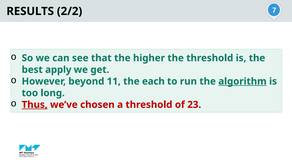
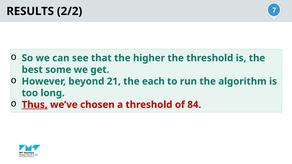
apply: apply -> some
11: 11 -> 21
algorithm underline: present -> none
23: 23 -> 84
